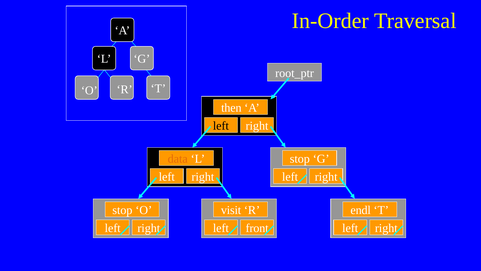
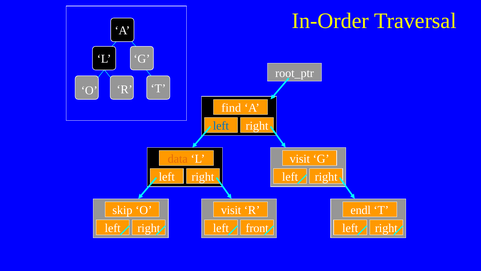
then: then -> find
left at (221, 126) colour: black -> blue
stop at (300, 159): stop -> visit
stop at (122, 210): stop -> skip
